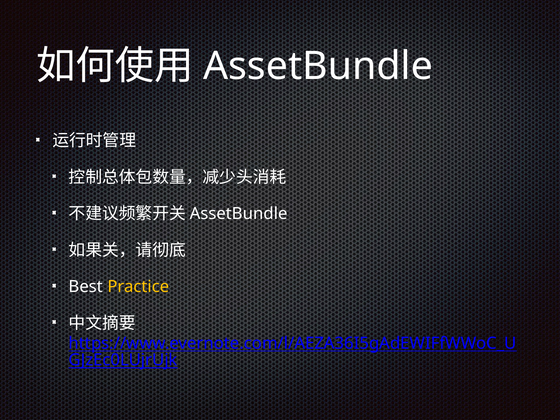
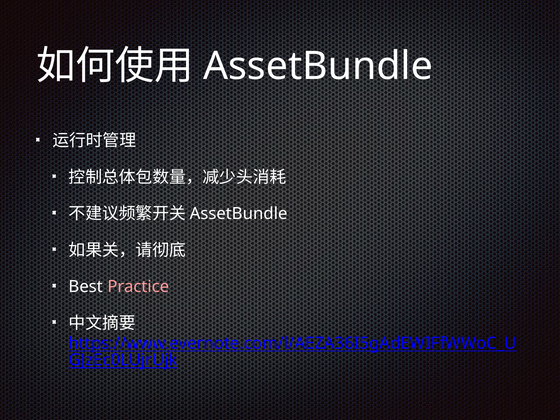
Practice colour: yellow -> pink
